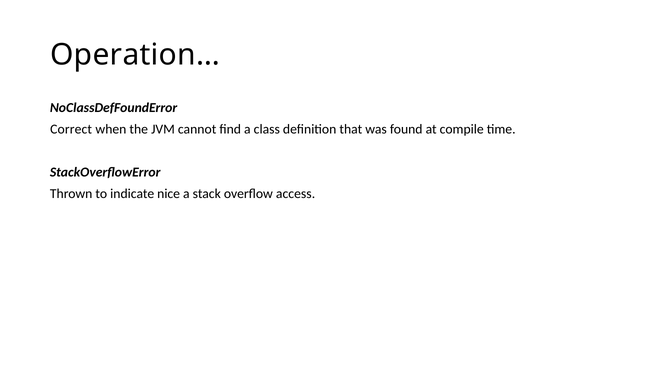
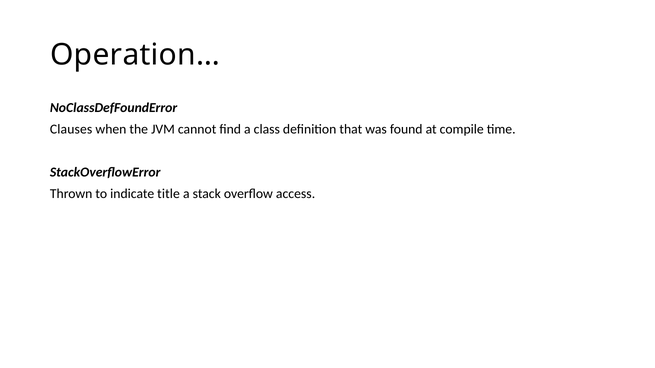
Correct: Correct -> Clauses
nice: nice -> title
